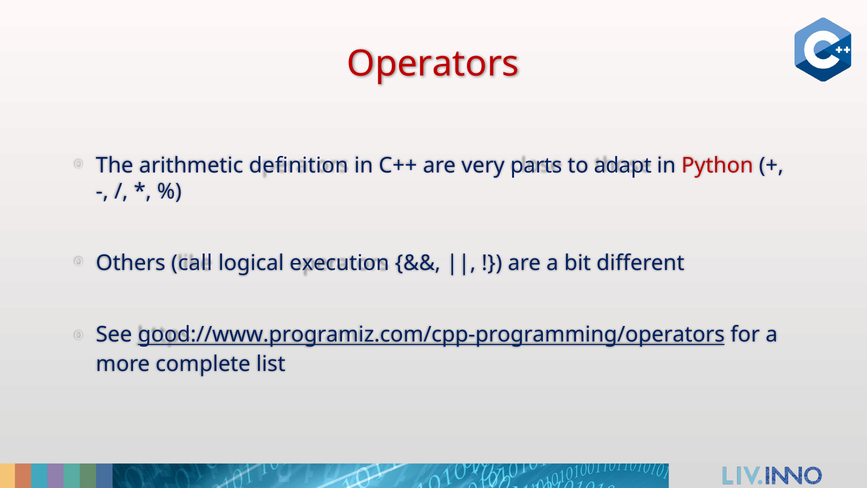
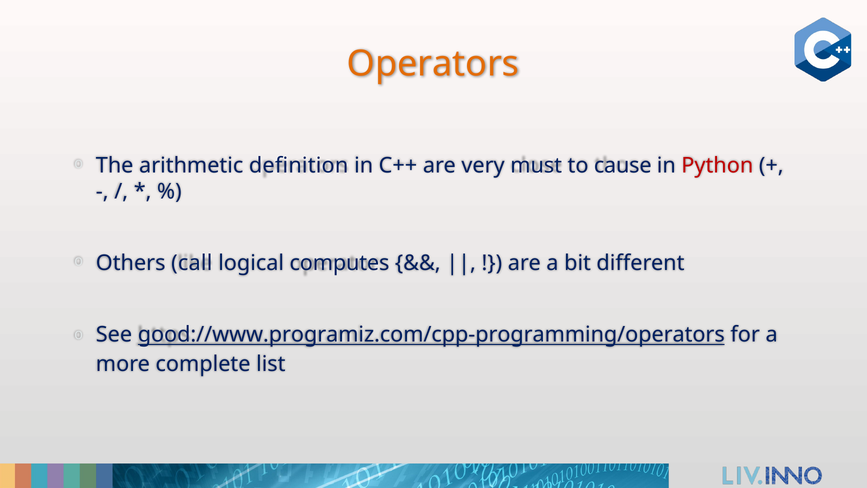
Operators colour: red -> orange
parts: parts -> must
adapt: adapt -> cause
execution: execution -> computes
